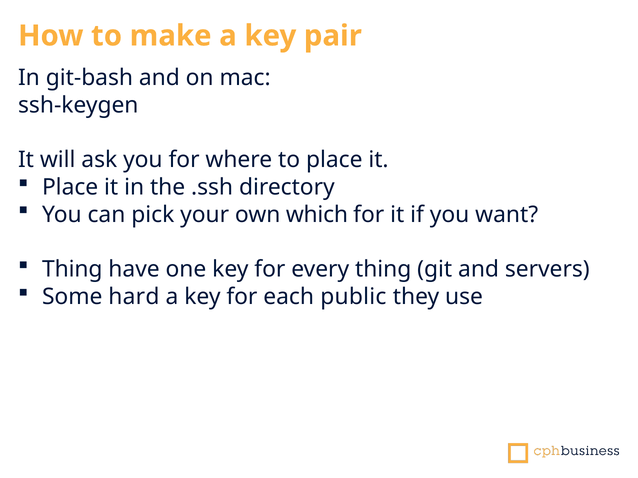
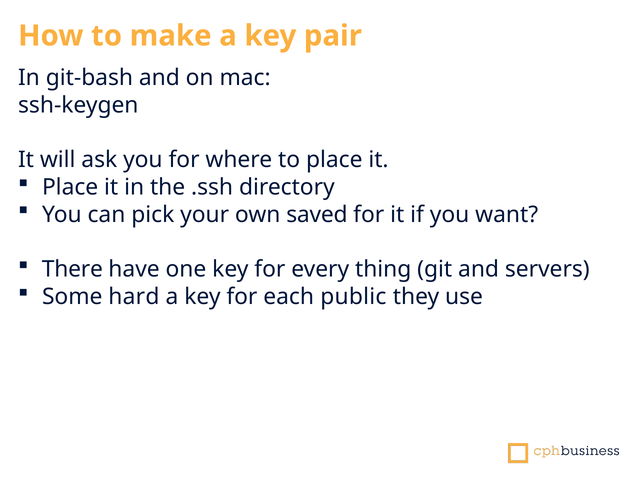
which: which -> saved
Thing at (72, 270): Thing -> There
